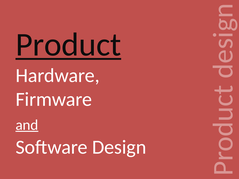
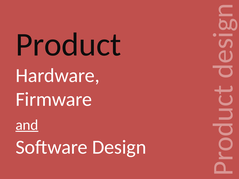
Product underline: present -> none
